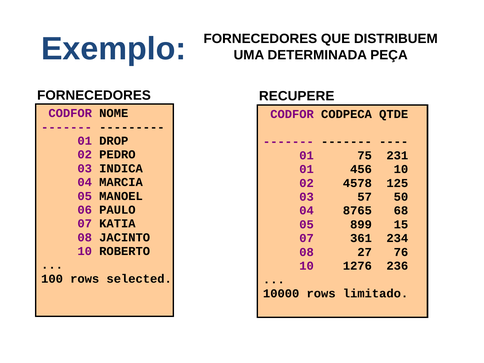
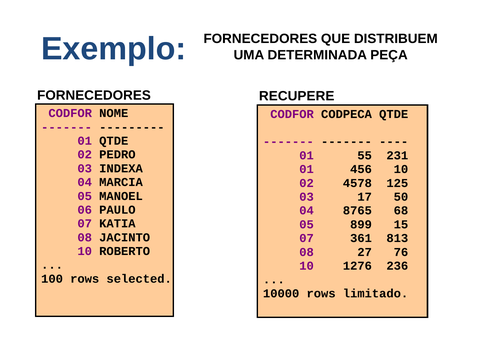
01 DROP: DROP -> QTDE
75: 75 -> 55
INDICA: INDICA -> INDEXA
57: 57 -> 17
234: 234 -> 813
